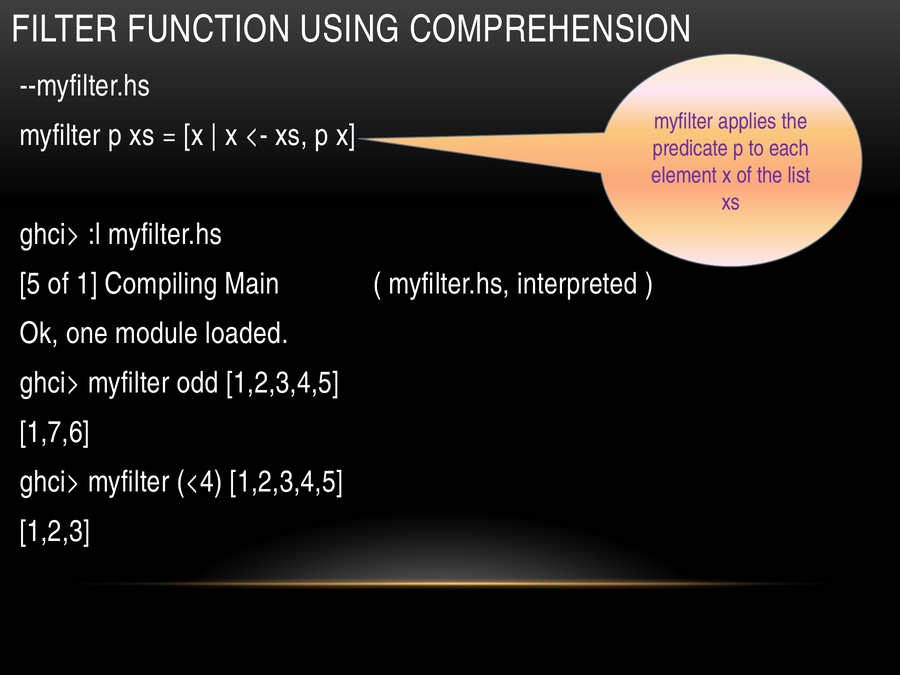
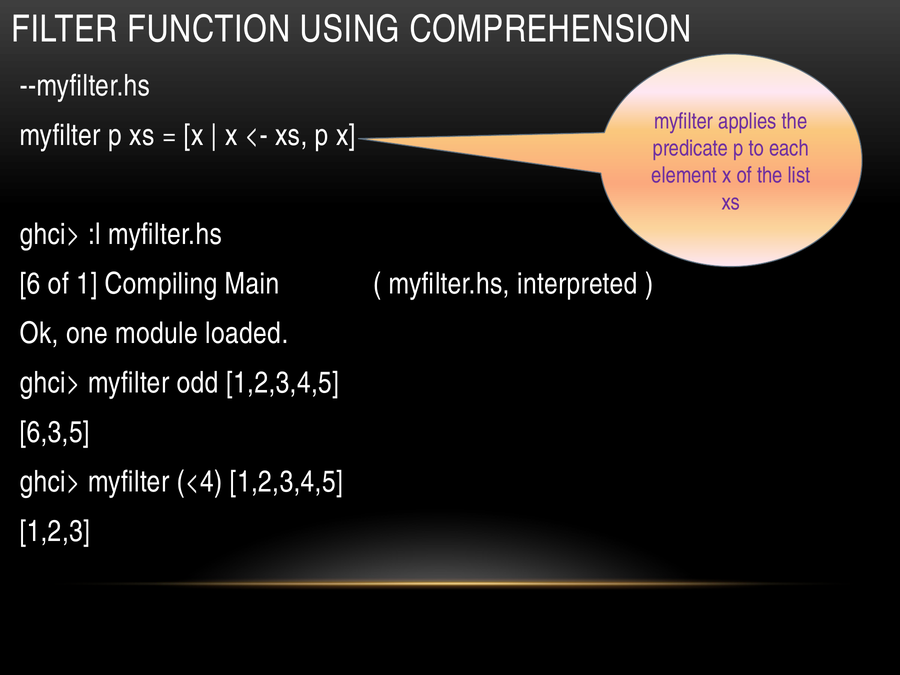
5: 5 -> 6
1,7,6: 1,7,6 -> 6,3,5
